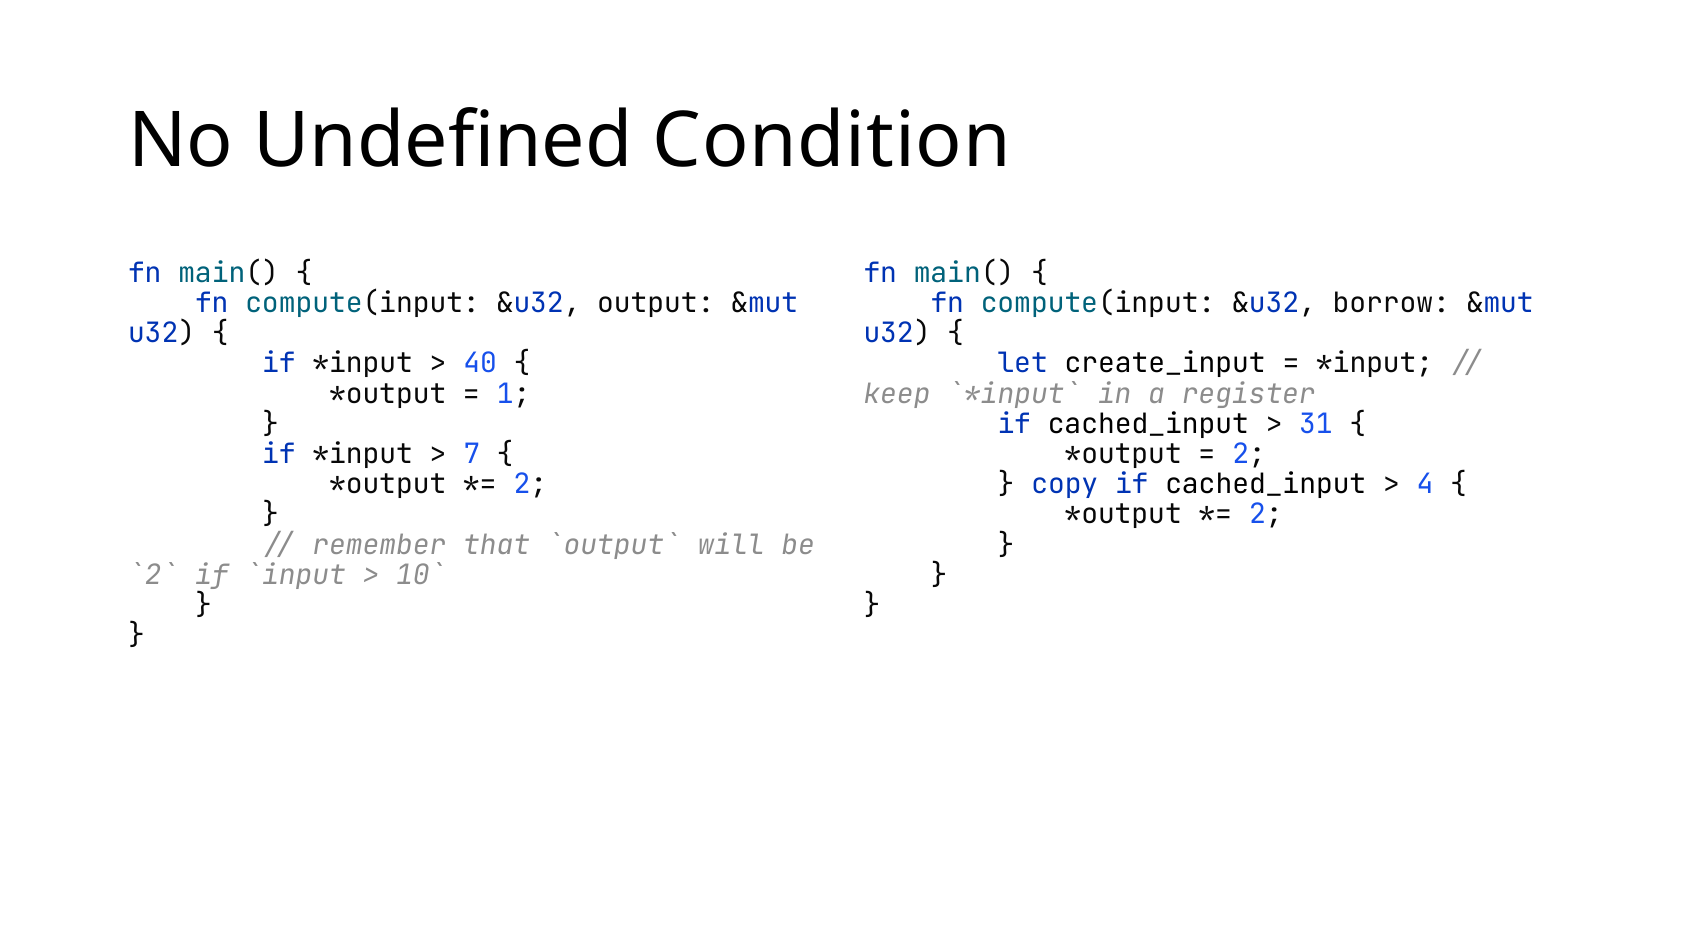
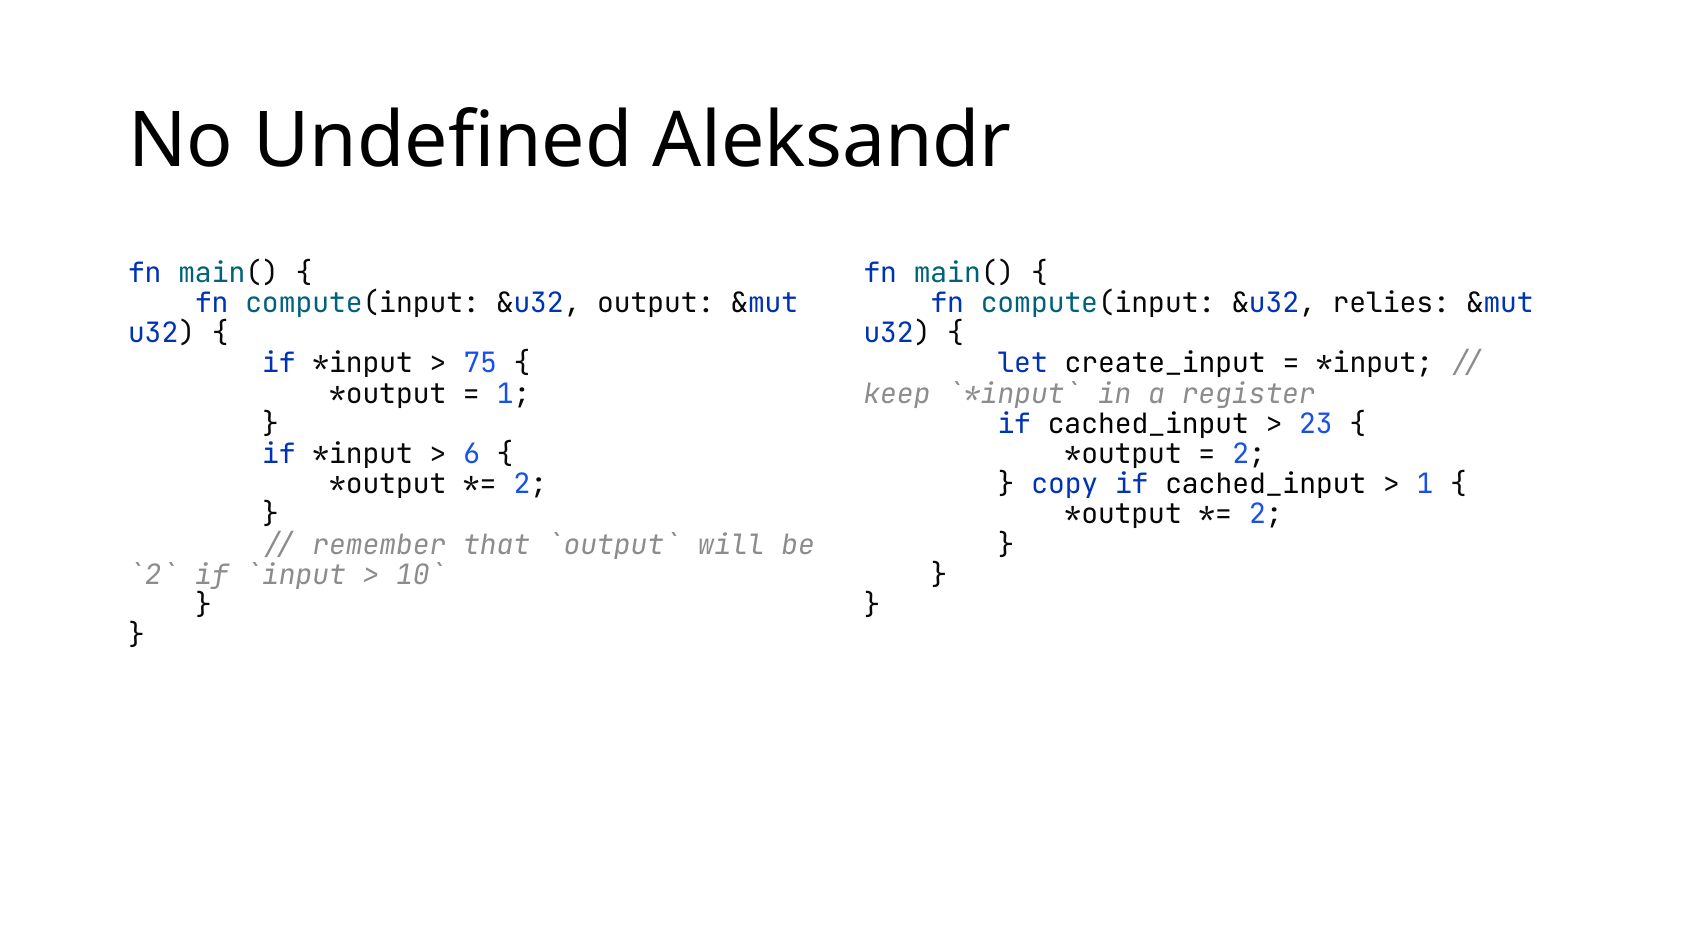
Condition: Condition -> Aleksandr
borrow: borrow -> relies
40: 40 -> 75
31: 31 -> 23
7: 7 -> 6
4 at (1425, 484): 4 -> 1
